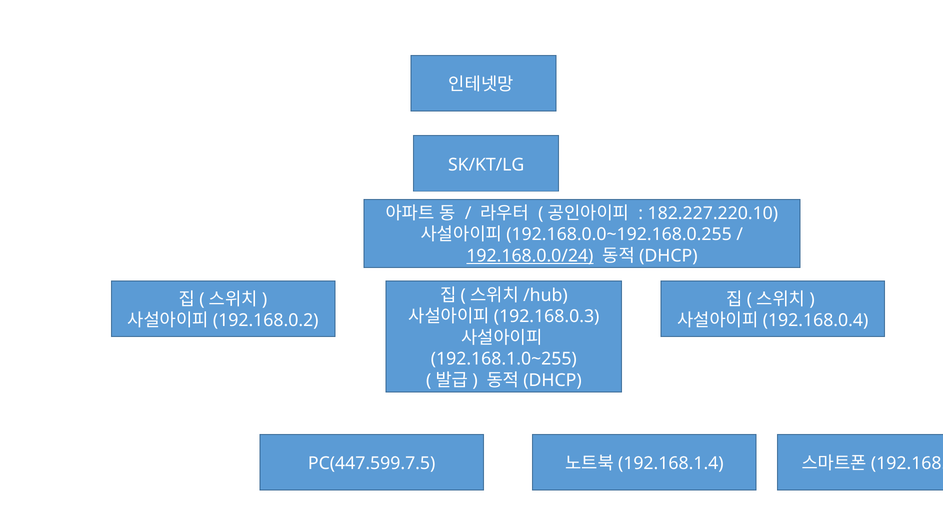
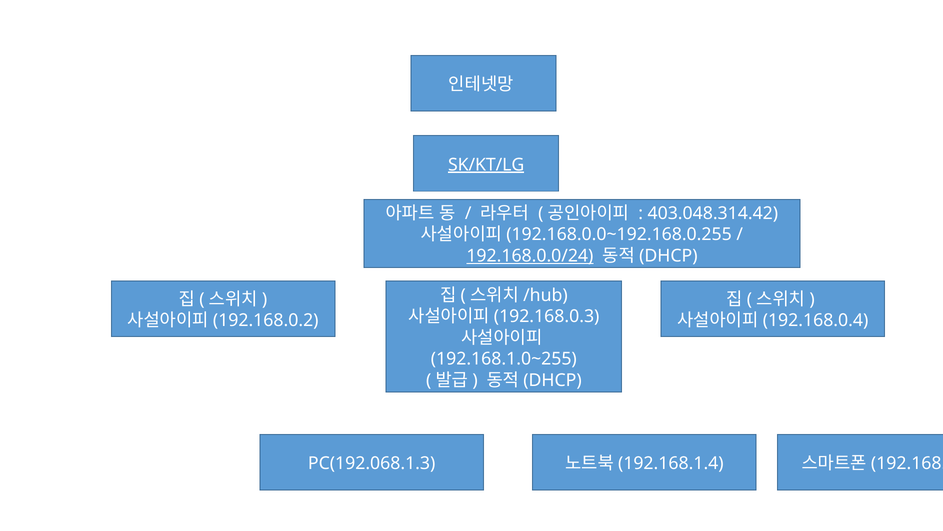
SK/KT/LG underline: none -> present
182.227.220.10: 182.227.220.10 -> 403.048.314.42
PC(447.599.7.5: PC(447.599.7.5 -> PC(192.068.1.3
